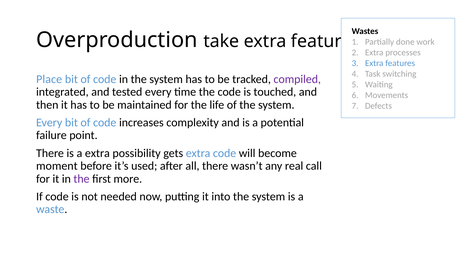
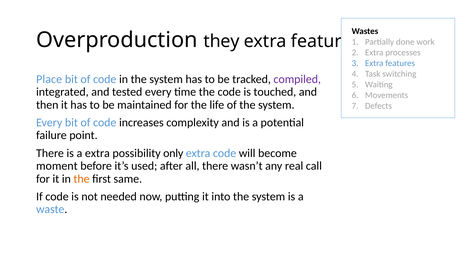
take: take -> they
gets: gets -> only
the at (82, 179) colour: purple -> orange
more: more -> same
